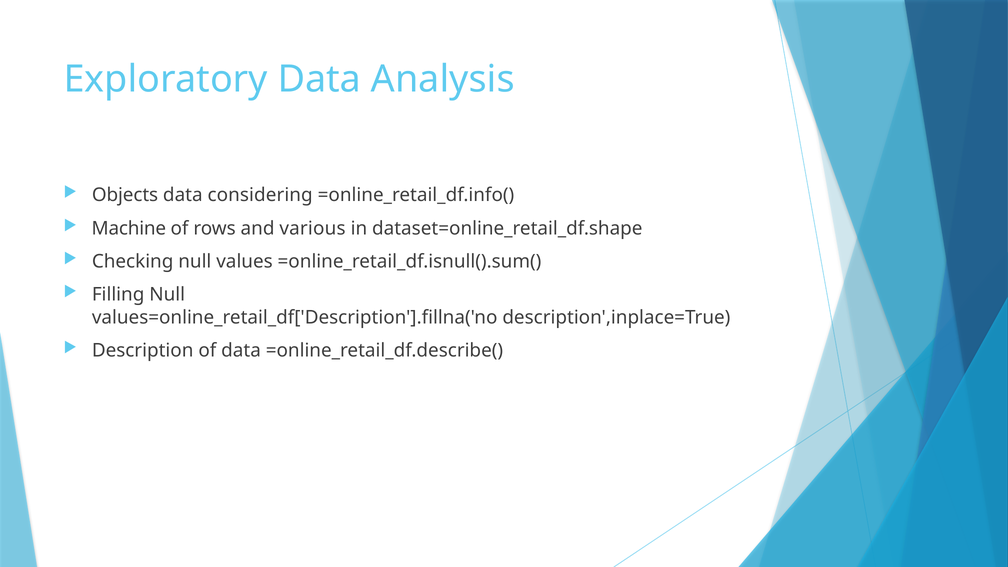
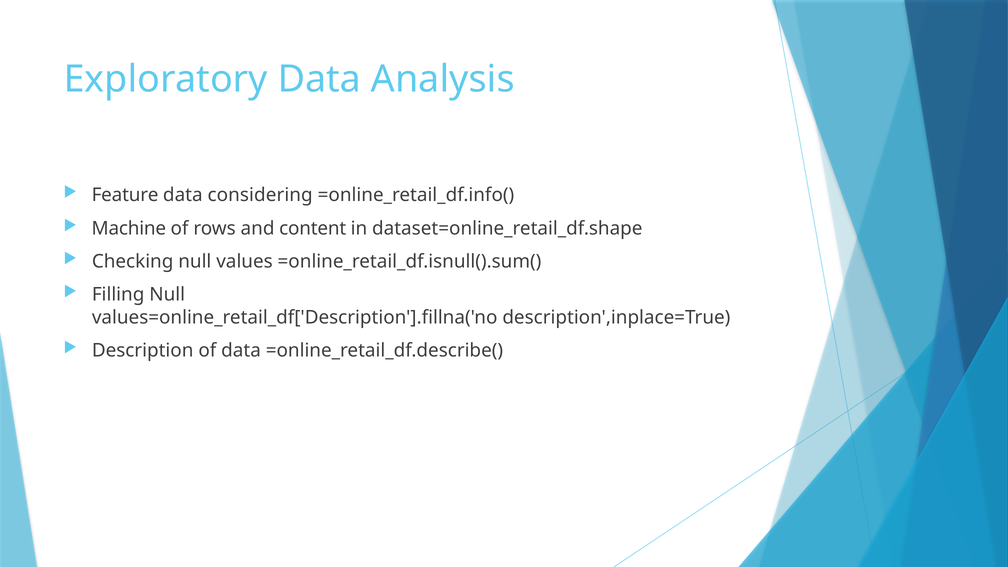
Objects: Objects -> Feature
various: various -> content
